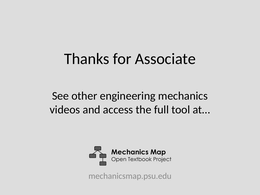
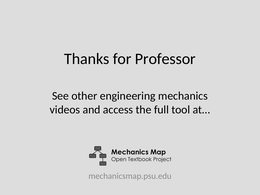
Associate: Associate -> Professor
